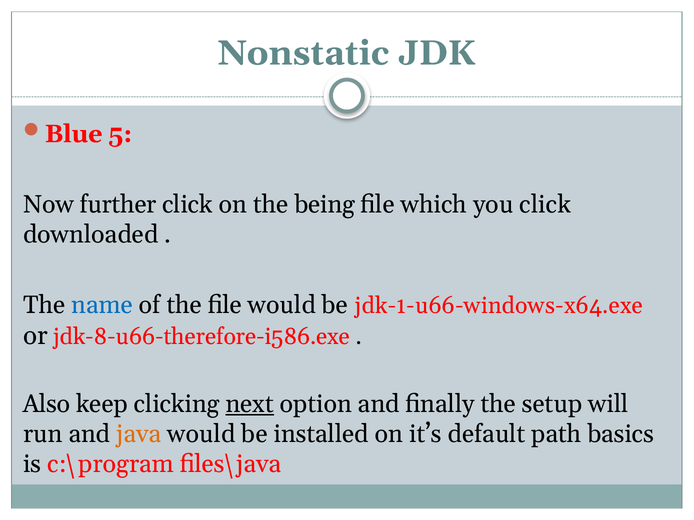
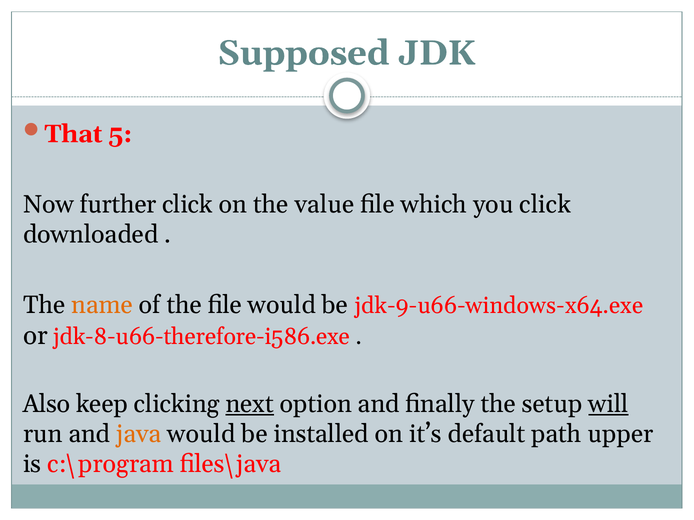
Nonstatic: Nonstatic -> Supposed
Blue: Blue -> That
being: being -> value
name colour: blue -> orange
jdk-1-u66-windows-x64.exe: jdk-1-u66-windows-x64.exe -> jdk-9-u66-windows-x64.exe
will underline: none -> present
basics: basics -> upper
